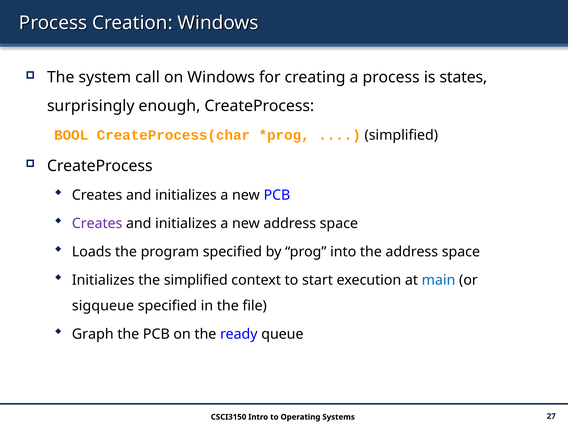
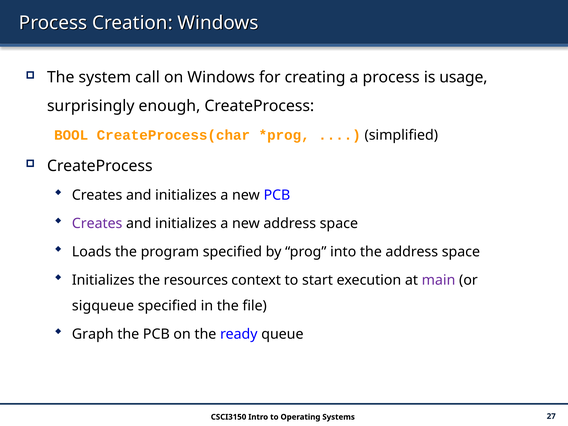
states: states -> usage
the simplified: simplified -> resources
main colour: blue -> purple
